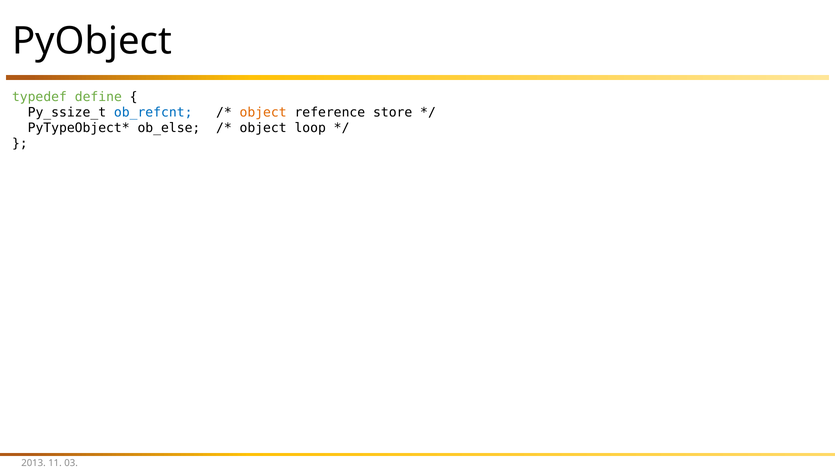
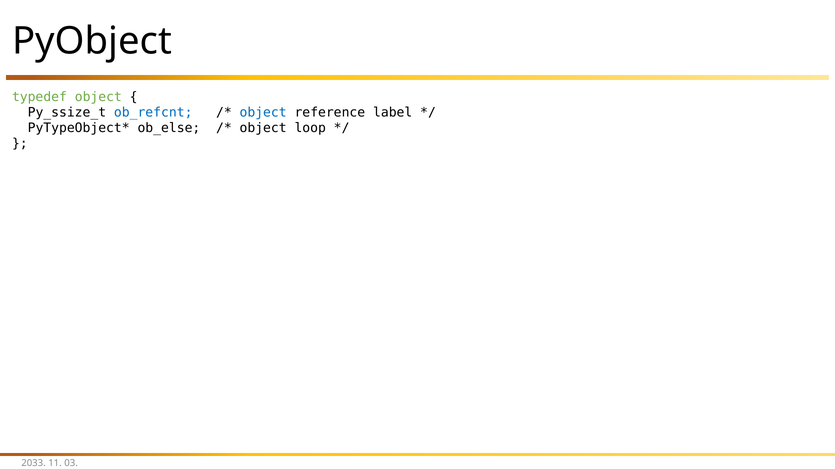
typedef define: define -> object
object at (263, 113) colour: orange -> blue
store: store -> label
2013: 2013 -> 2033
